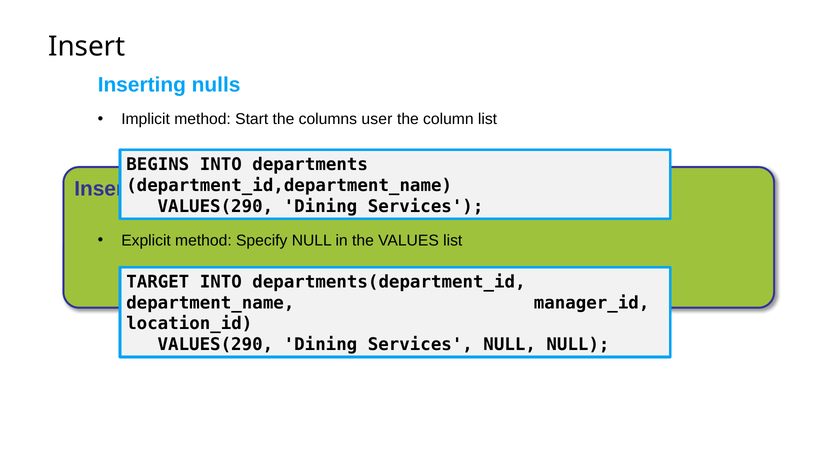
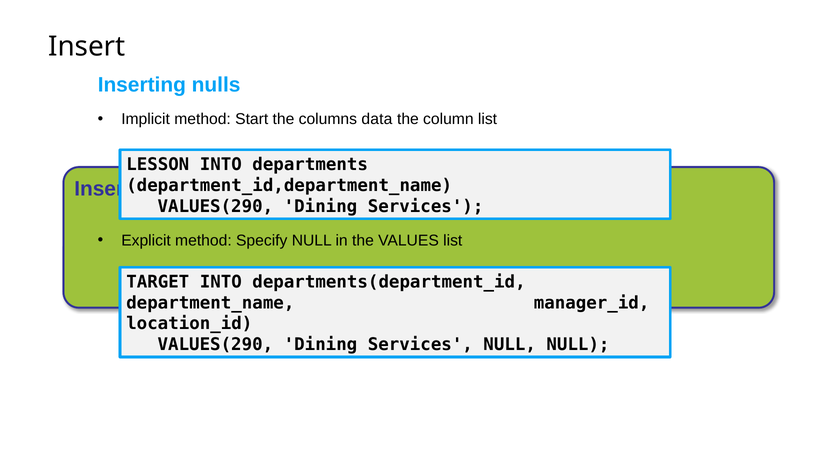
user: user -> data
BEGINS: BEGINS -> LESSON
